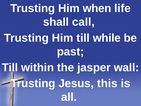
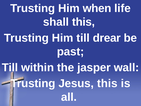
shall call: call -> this
while: while -> drear
